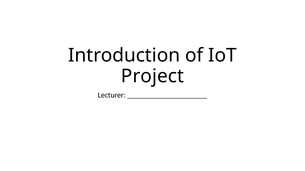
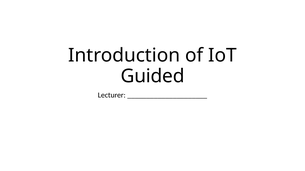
Project: Project -> Guided
